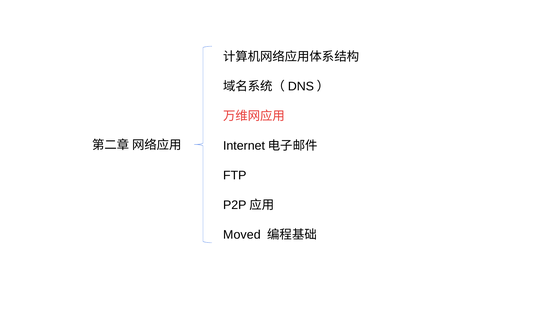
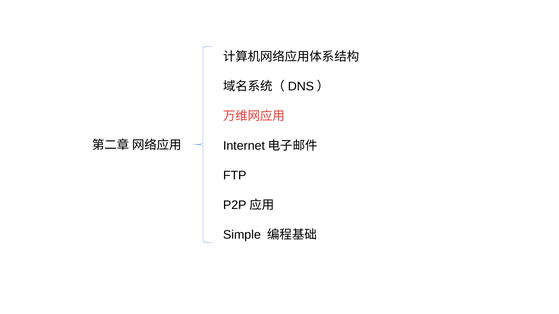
Moved: Moved -> Simple
